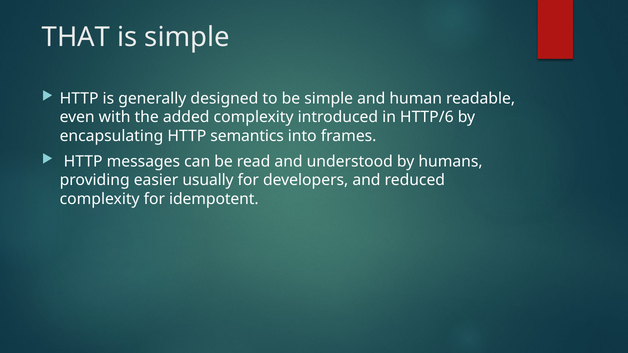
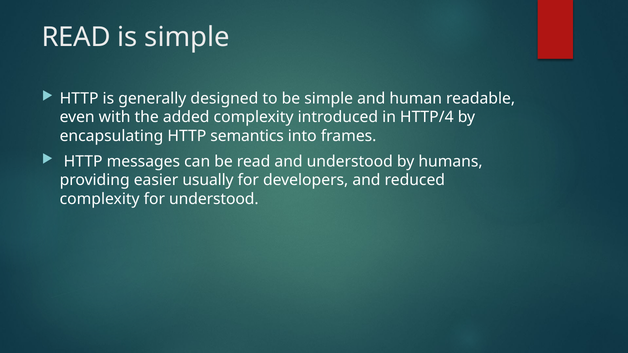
THAT at (76, 37): THAT -> READ
HTTP/6: HTTP/6 -> HTTP/4
for idempotent: idempotent -> understood
